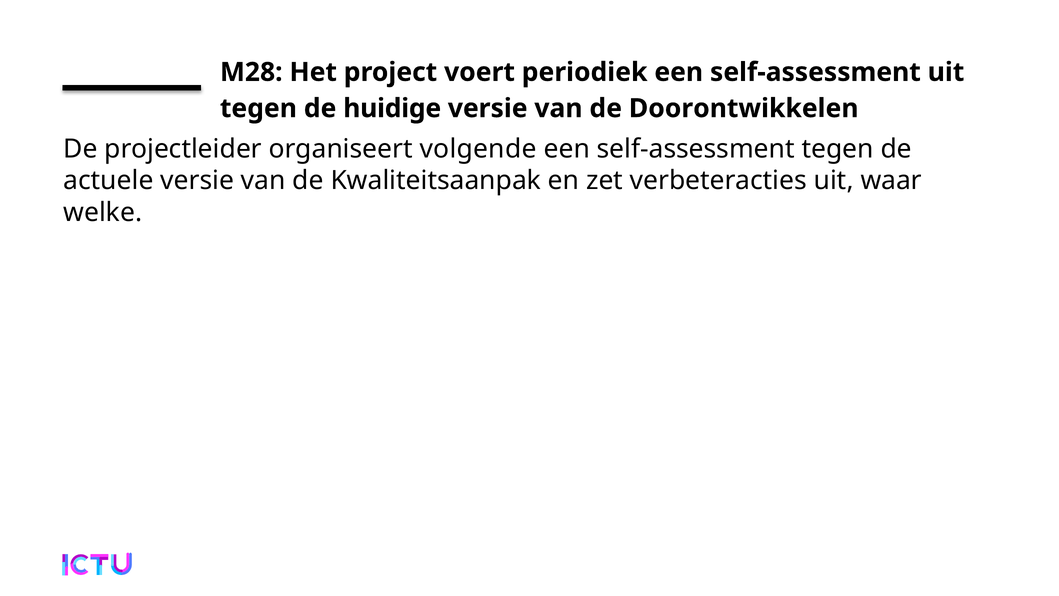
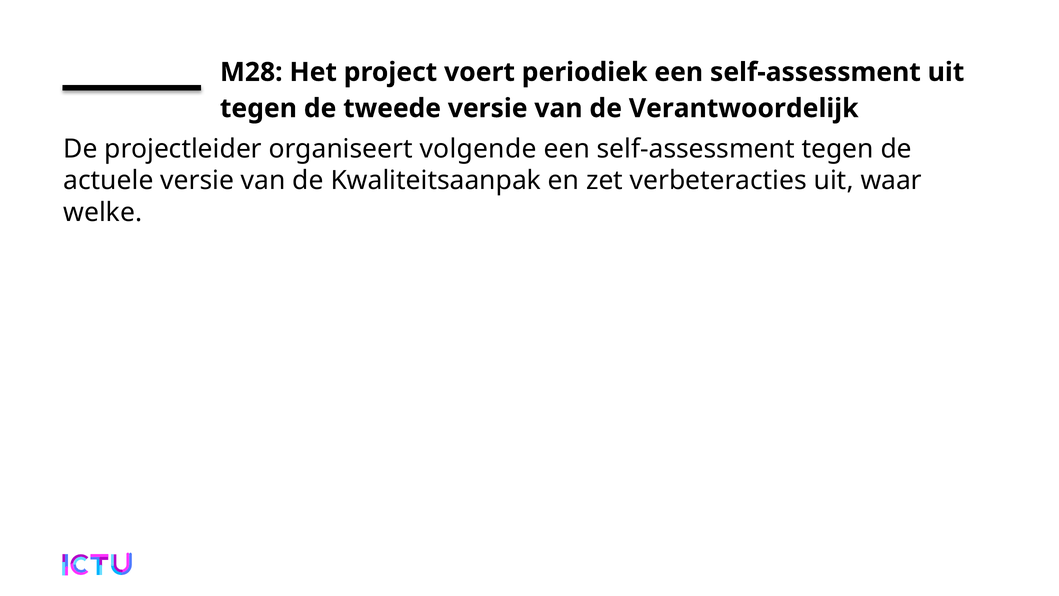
huidige: huidige -> tweede
Doorontwikkelen: Doorontwikkelen -> Verantwoordelijk
